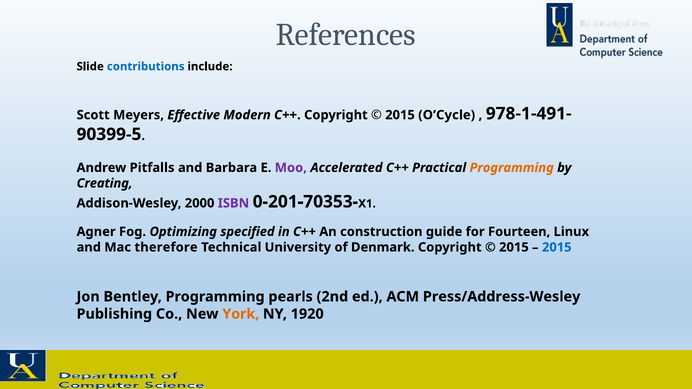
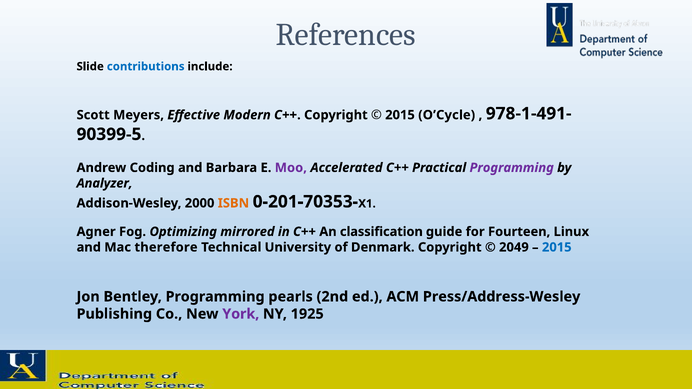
Pitfalls: Pitfalls -> Coding
Programming at (512, 168) colour: orange -> purple
Creating: Creating -> Analyzer
ISBN colour: purple -> orange
specified: specified -> mirrored
construction: construction -> classification
2015 at (514, 247): 2015 -> 2049
York colour: orange -> purple
1920: 1920 -> 1925
